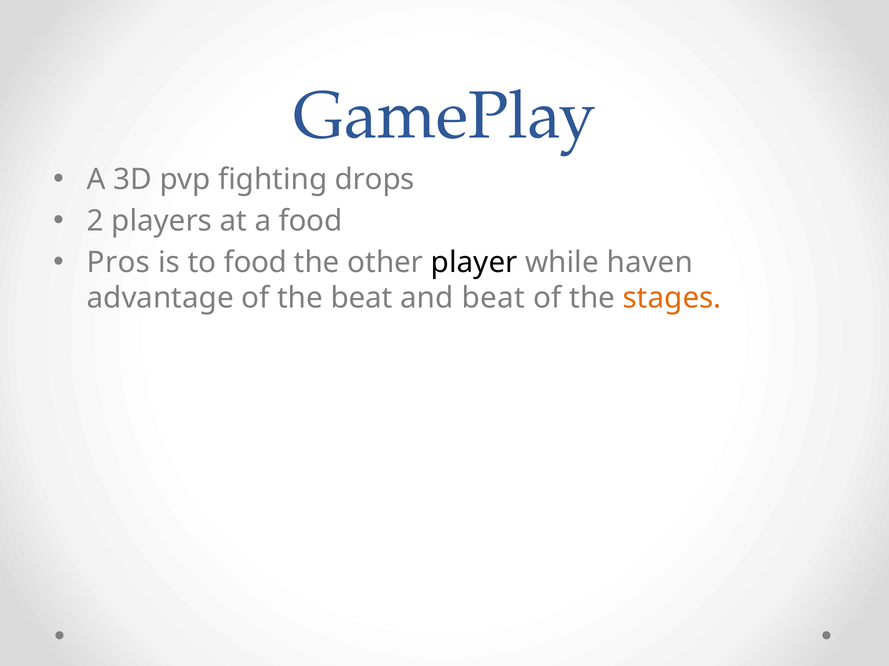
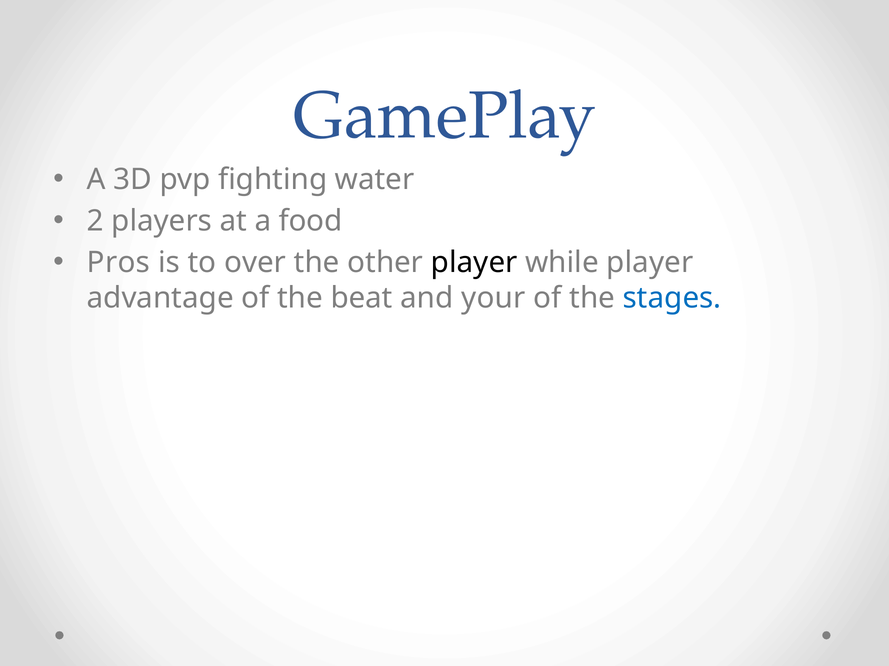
drops: drops -> water
to food: food -> over
while haven: haven -> player
and beat: beat -> your
stages colour: orange -> blue
